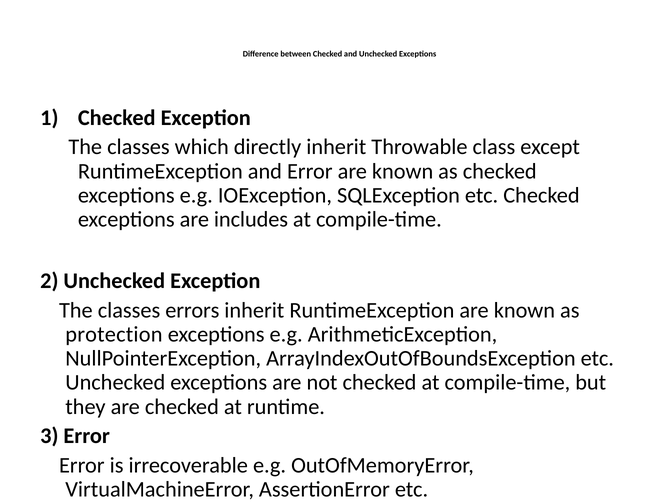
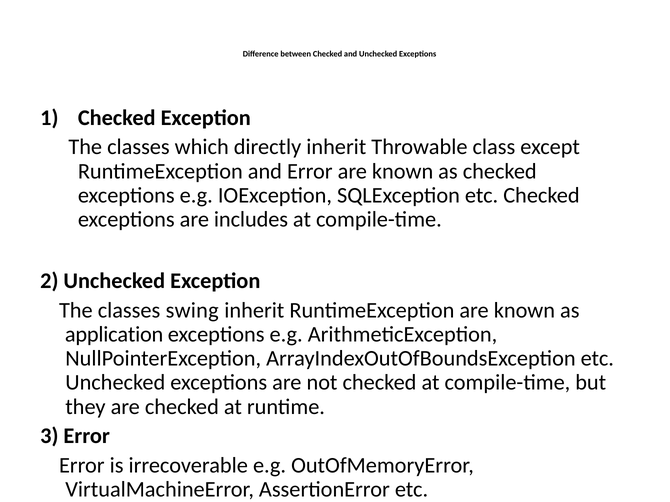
errors: errors -> swing
protection: protection -> application
